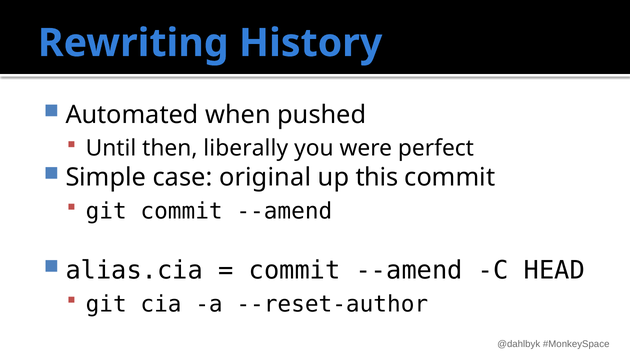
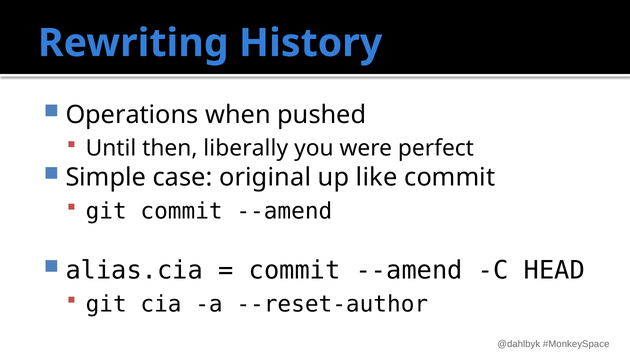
Automated: Automated -> Operations
this: this -> like
